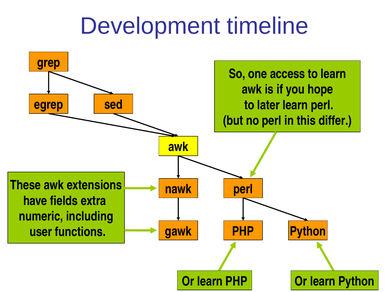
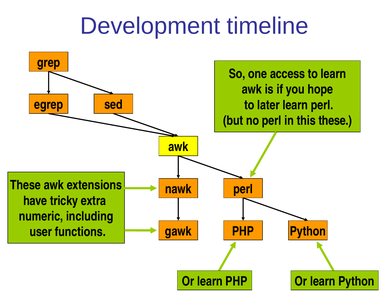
this differ: differ -> these
fields: fields -> tricky
